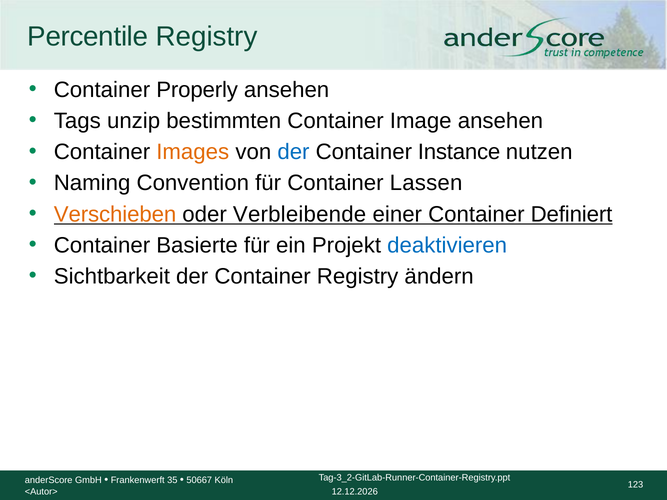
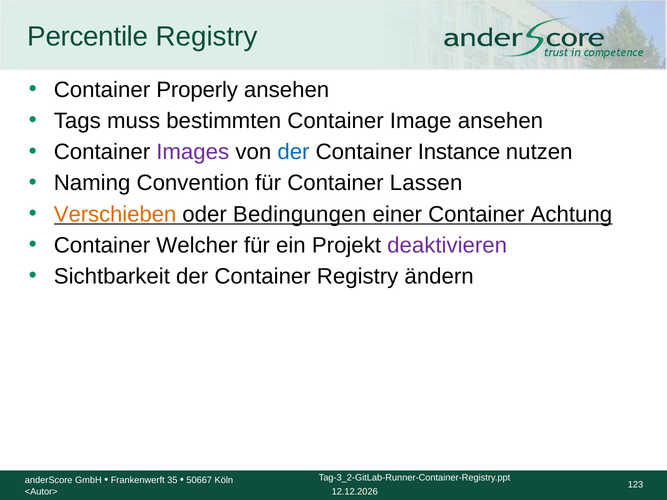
unzip: unzip -> muss
Images colour: orange -> purple
Verbleibende: Verbleibende -> Bedingungen
Definiert: Definiert -> Achtung
Basierte: Basierte -> Welcher
deaktivieren colour: blue -> purple
